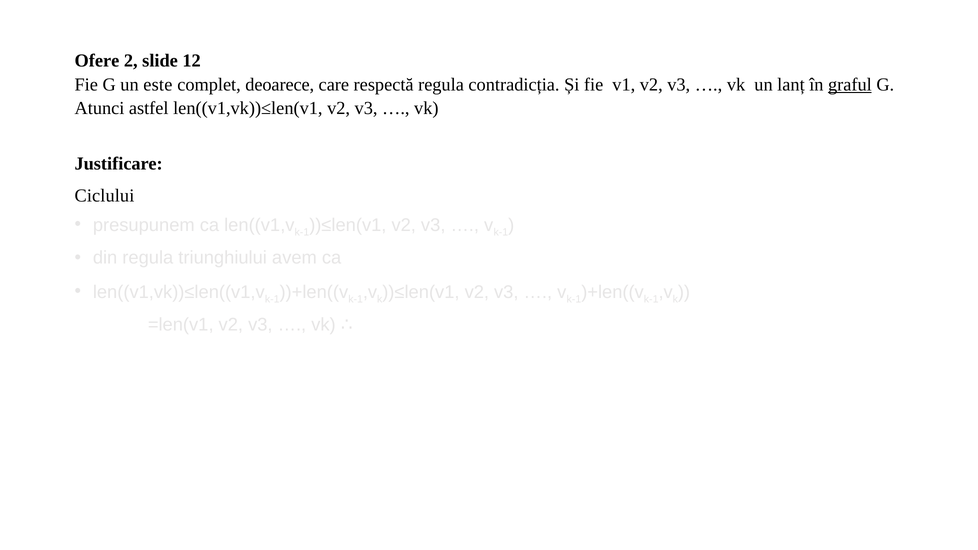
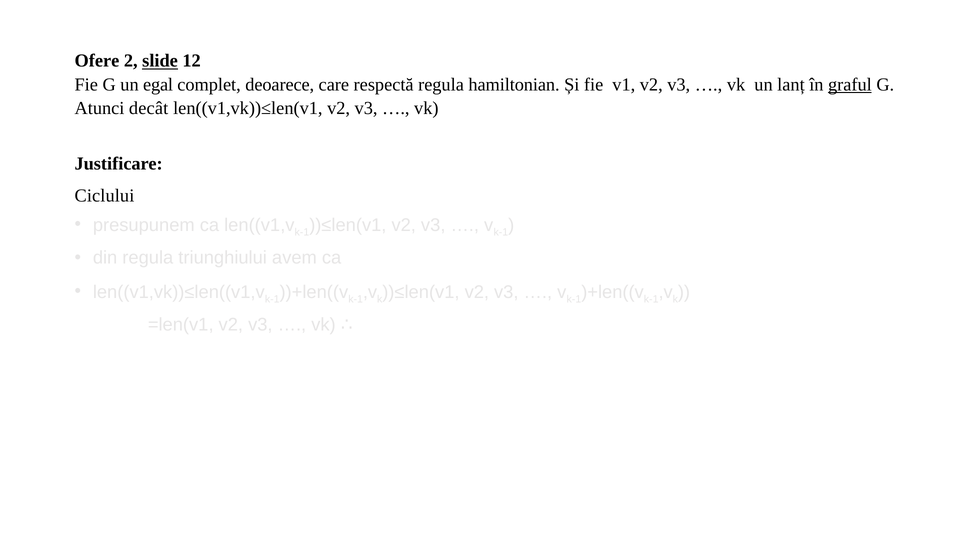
slide underline: none -> present
este: este -> egal
contradicția: contradicția -> hamiltonian
astfel: astfel -> decât
